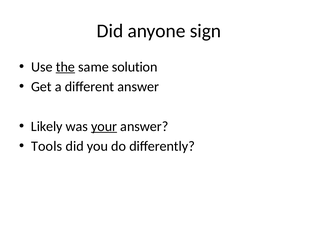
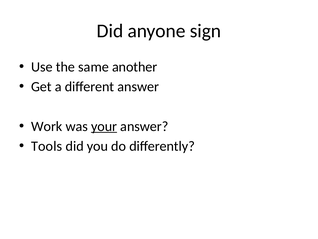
the underline: present -> none
solution: solution -> another
Likely: Likely -> Work
